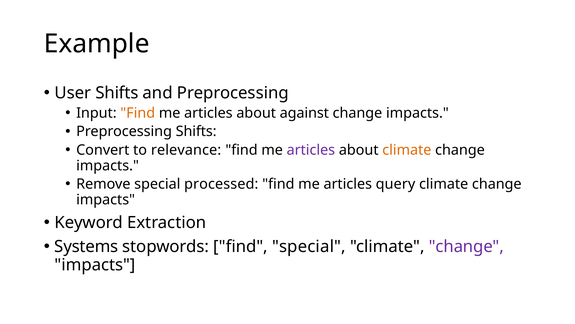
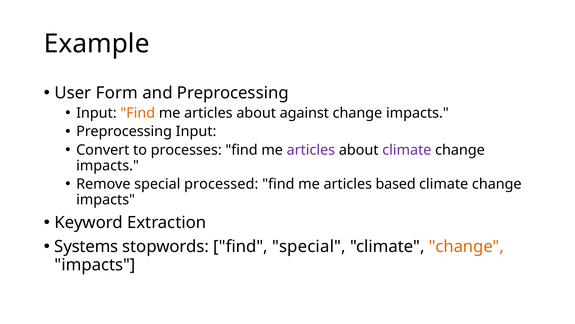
User Shifts: Shifts -> Form
Preprocessing Shifts: Shifts -> Input
relevance: relevance -> processes
climate at (407, 150) colour: orange -> purple
query: query -> based
change at (466, 246) colour: purple -> orange
